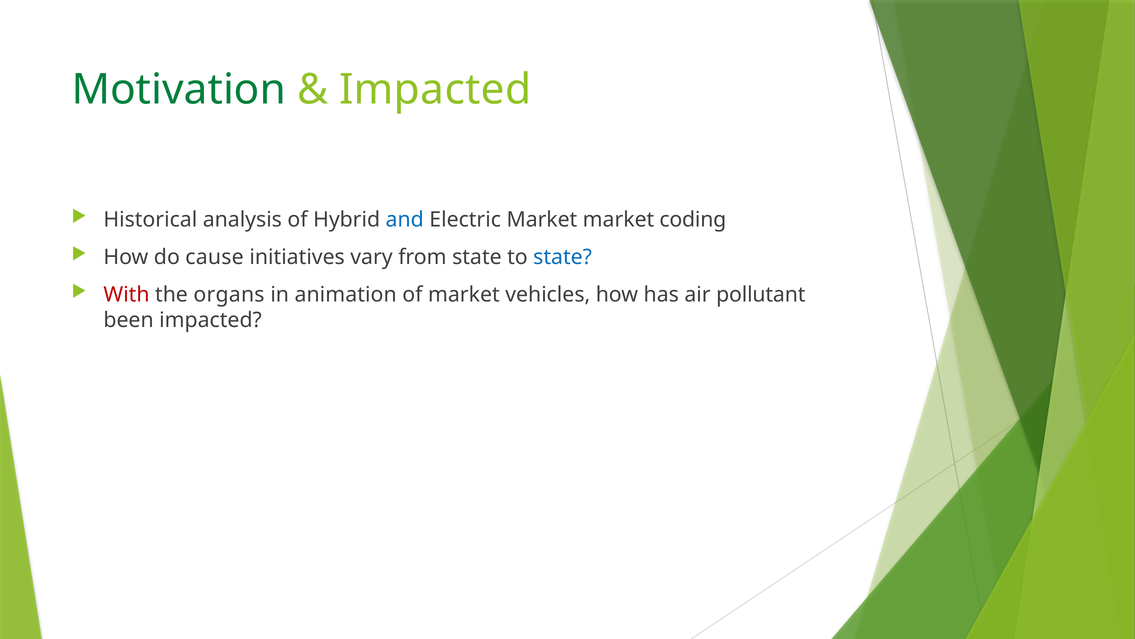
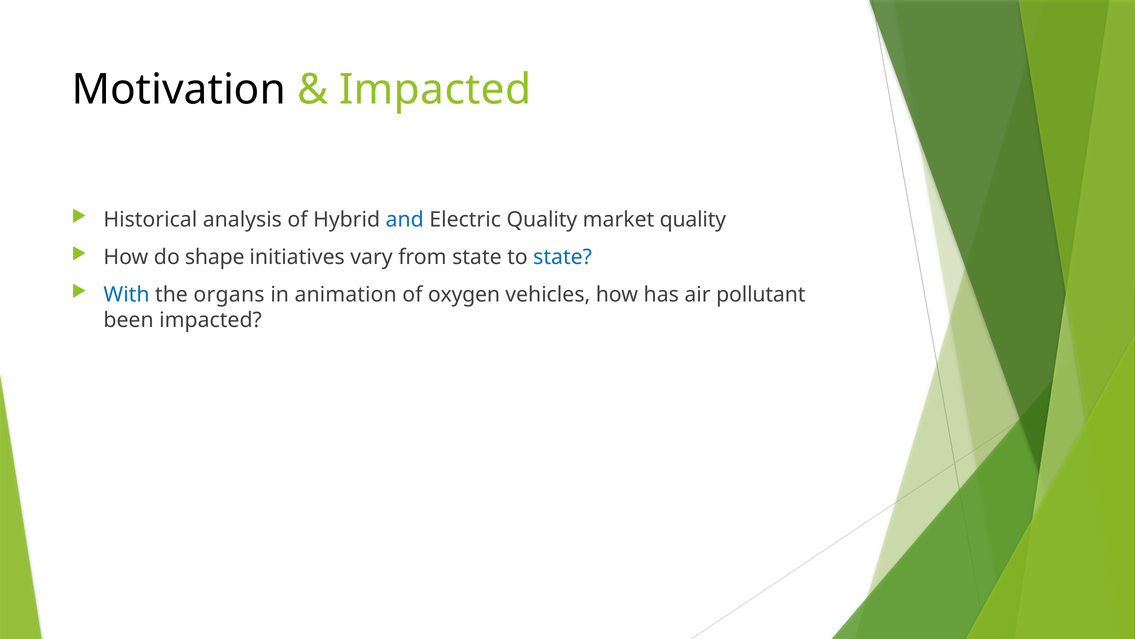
Motivation colour: green -> black
Electric Market: Market -> Quality
market coding: coding -> quality
cause: cause -> shape
With colour: red -> blue
of market: market -> oxygen
